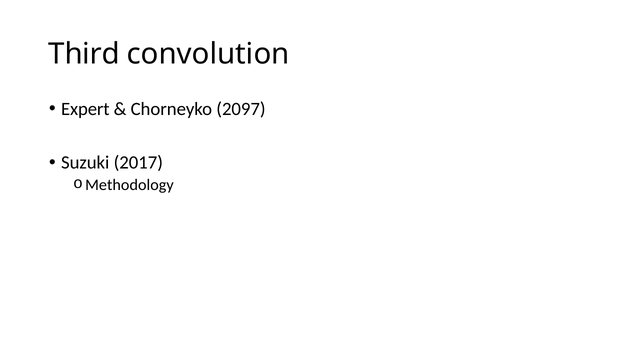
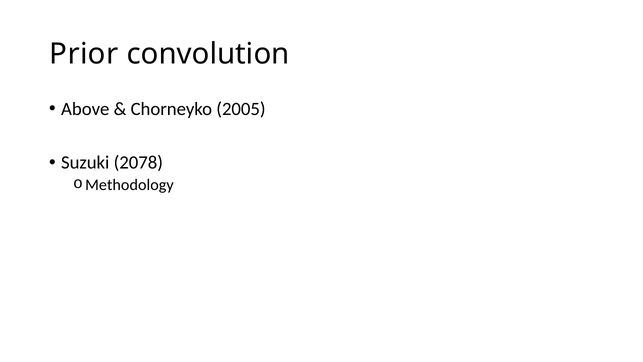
Third: Third -> Prior
Expert: Expert -> Above
2097: 2097 -> 2005
2017: 2017 -> 2078
